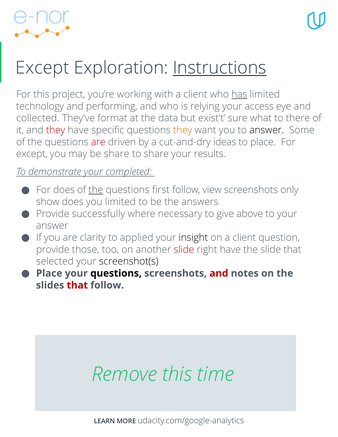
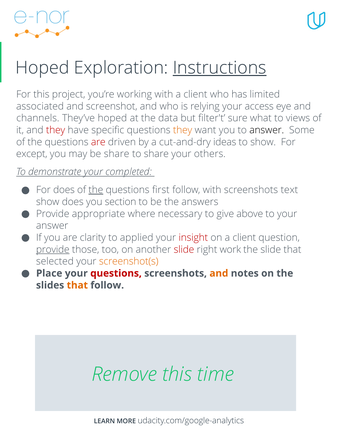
Except at (42, 68): Except -> Hoped
has underline: present -> none
technology: technology -> associated
performing: performing -> screenshot
collected: collected -> channels
They’ve format: format -> hoped
exist't: exist't -> filter't
there: there -> views
to place: place -> show
results: results -> others
follow view: view -> with
only: only -> text
you limited: limited -> section
successfully: successfully -> appropriate
insight colour: black -> red
provide at (53, 250) underline: none -> present
right have: have -> work
screenshot(s colour: black -> orange
questions at (116, 274) colour: black -> red
and at (219, 274) colour: red -> orange
that at (77, 286) colour: red -> orange
